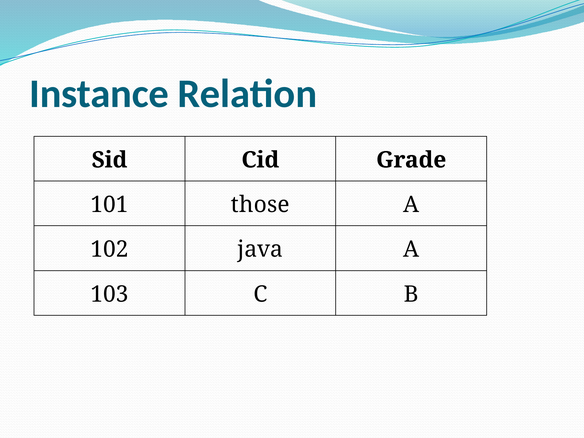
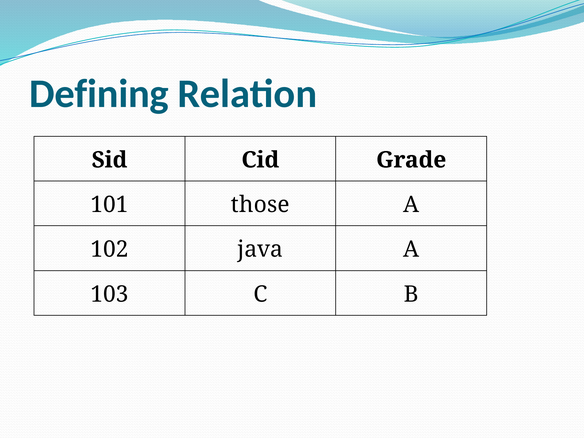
Instance: Instance -> Defining
